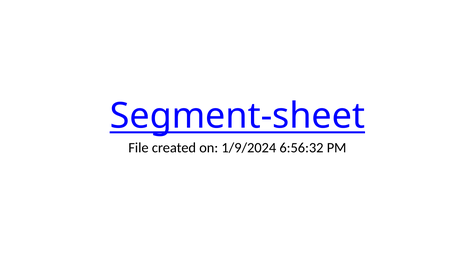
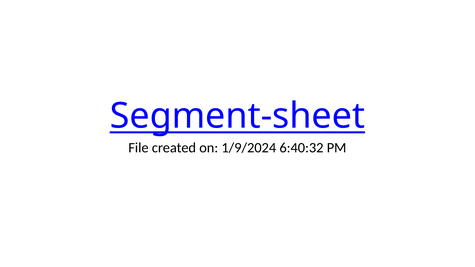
6:56:32: 6:56:32 -> 6:40:32
